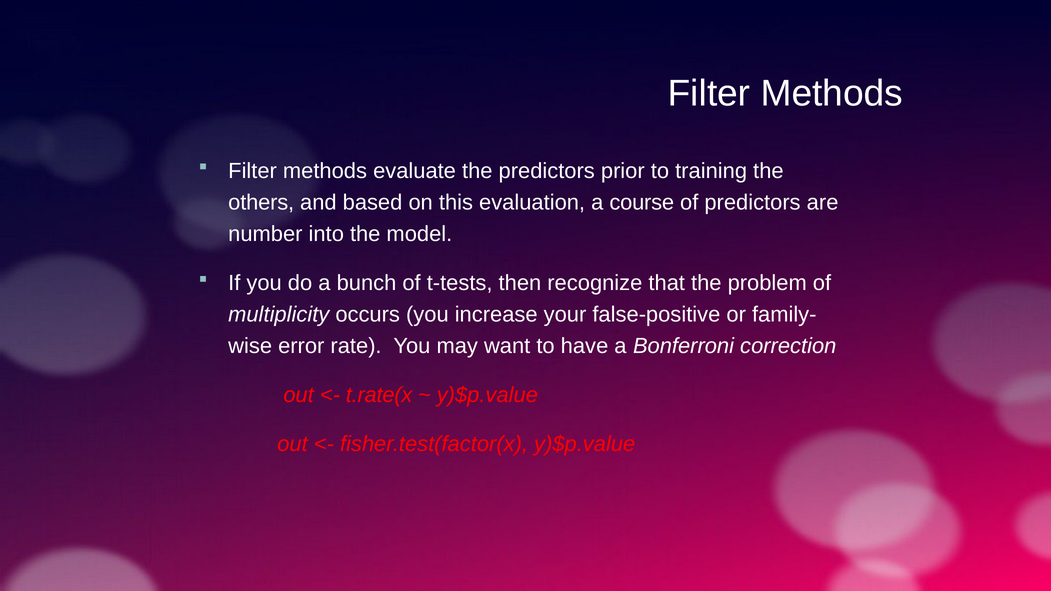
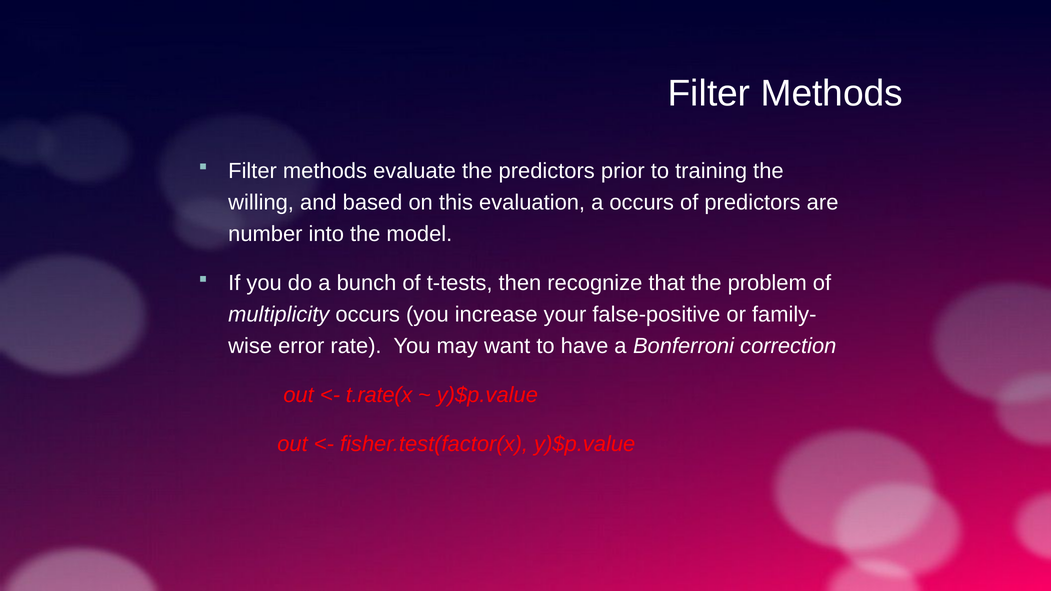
others: others -> willing
a course: course -> occurs
